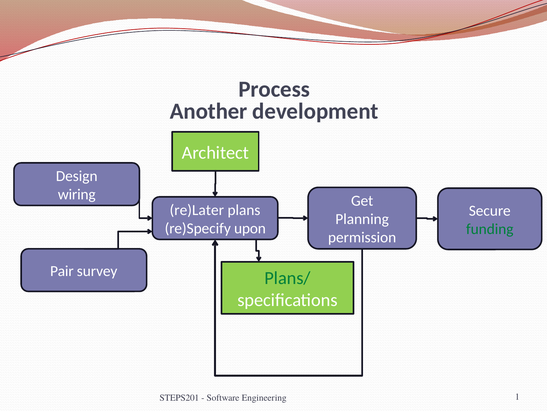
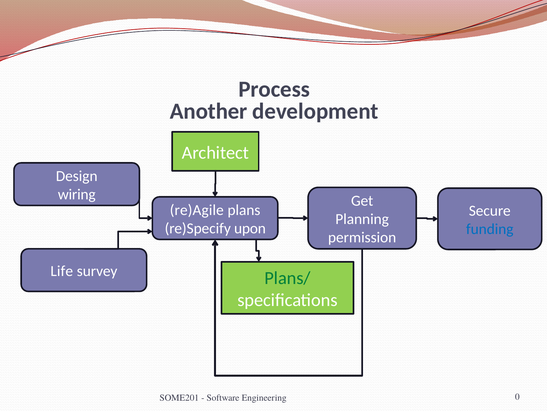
re)Later: re)Later -> re)Agile
funding colour: green -> blue
Pair: Pair -> Life
STEPS201: STEPS201 -> SOME201
1: 1 -> 0
